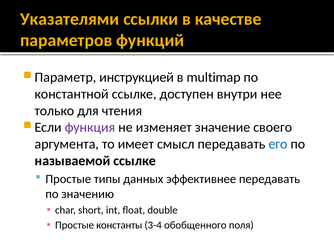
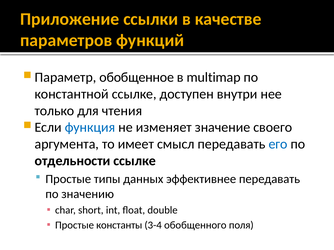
Указателями: Указателями -> Приложение
инструкцией: инструкцией -> обобщенное
функция colour: purple -> blue
называемой: называемой -> отдельности
